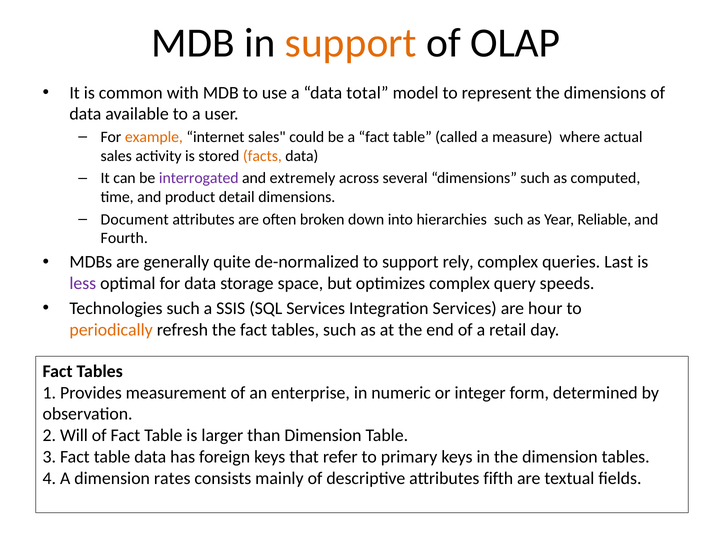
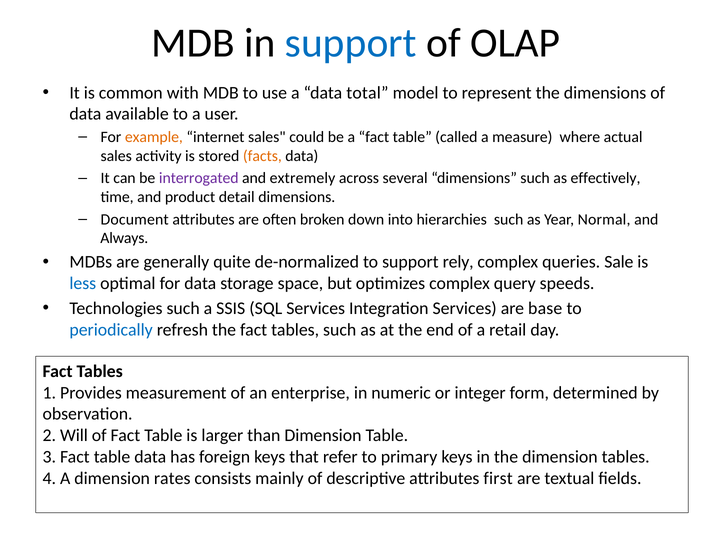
support at (351, 43) colour: orange -> blue
computed: computed -> effectively
Reliable: Reliable -> Normal
Fourth: Fourth -> Always
Last: Last -> Sale
less colour: purple -> blue
hour: hour -> base
periodically colour: orange -> blue
fifth: fifth -> first
